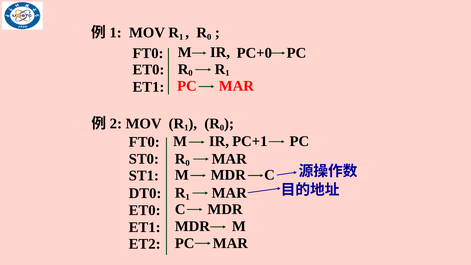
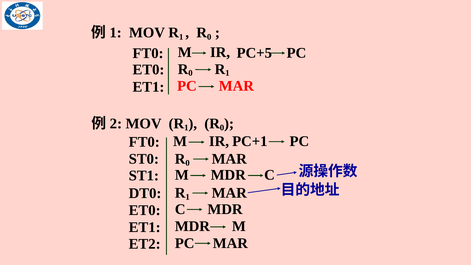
PC+0: PC+0 -> PC+5
